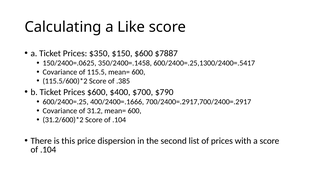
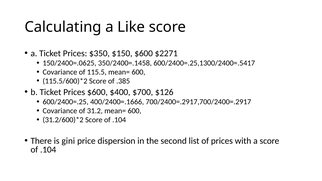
$7887: $7887 -> $2271
$790: $790 -> $126
this: this -> gini
